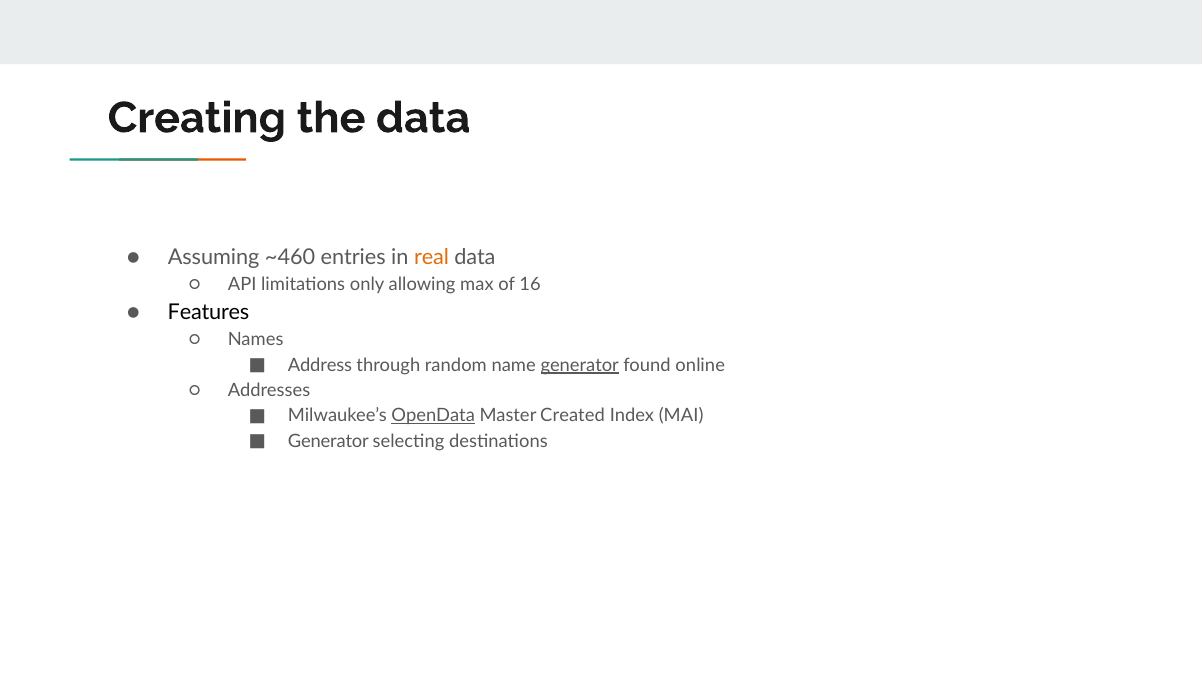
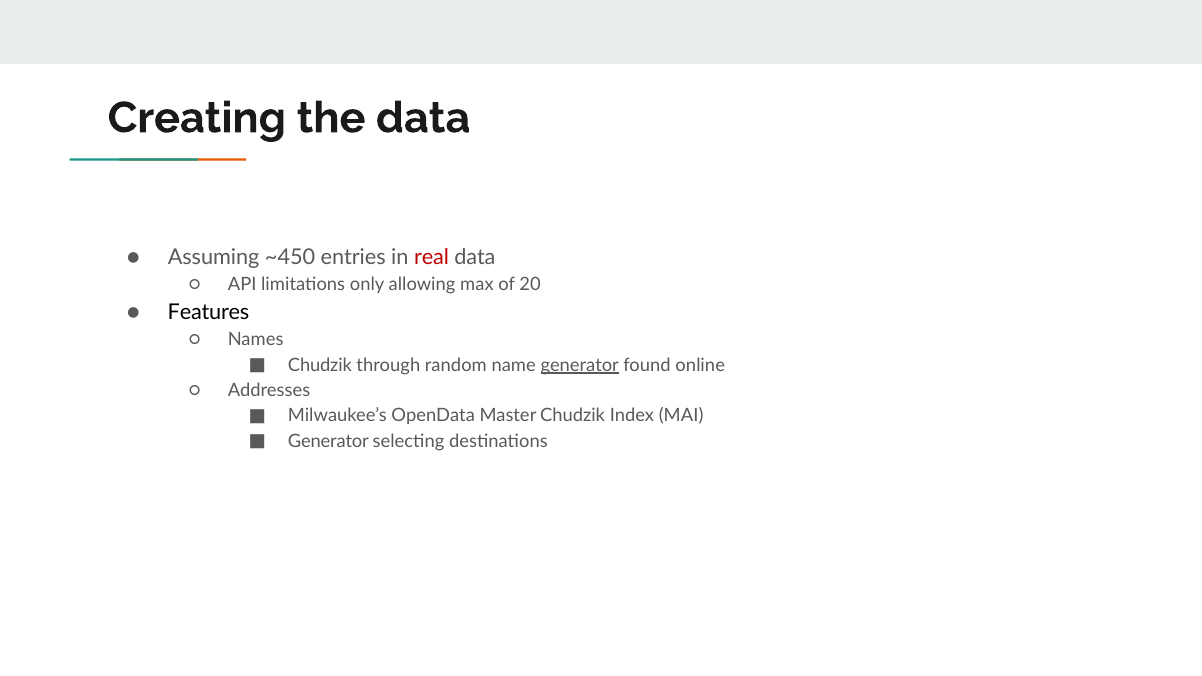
~460: ~460 -> ~450
real colour: orange -> red
16: 16 -> 20
Address at (320, 365): Address -> Chudzik
OpenData underline: present -> none
Master Created: Created -> Chudzik
